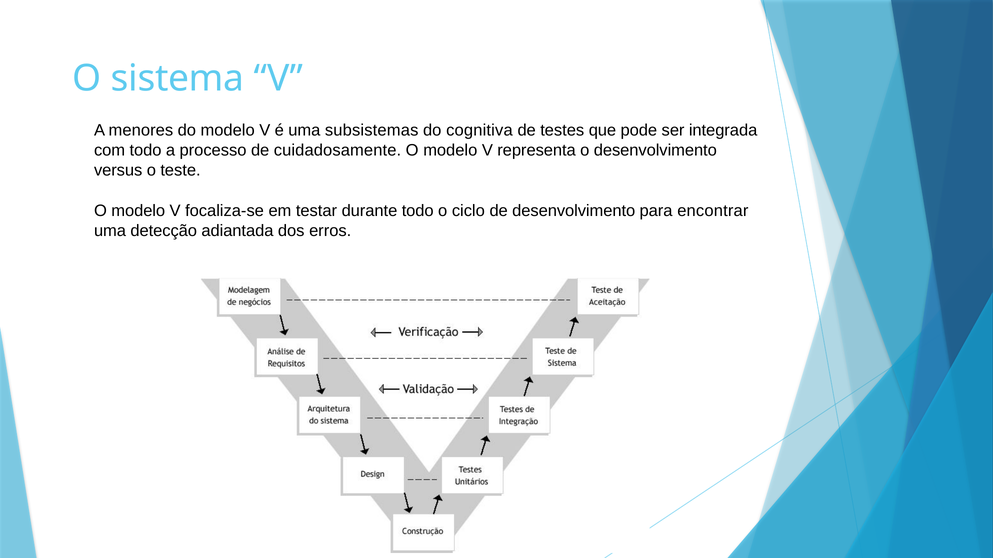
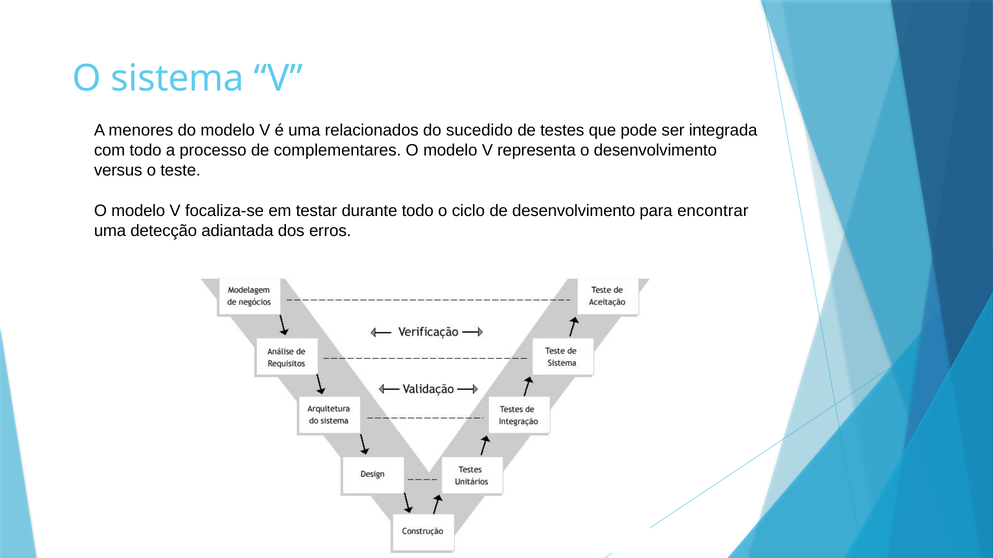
subsistemas: subsistemas -> relacionados
cognitiva: cognitiva -> sucedido
cuidadosamente: cuidadosamente -> complementares
